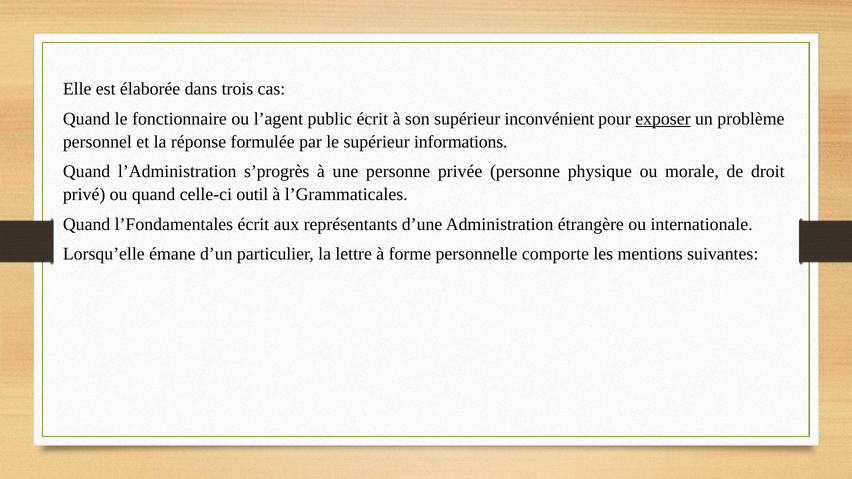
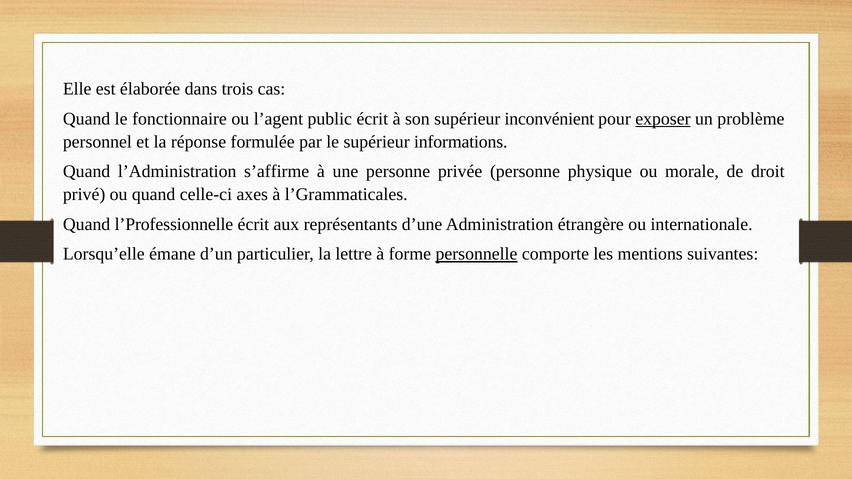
s’progrès: s’progrès -> s’affirme
outil: outil -> axes
l’Fondamentales: l’Fondamentales -> l’Professionnelle
personnelle underline: none -> present
